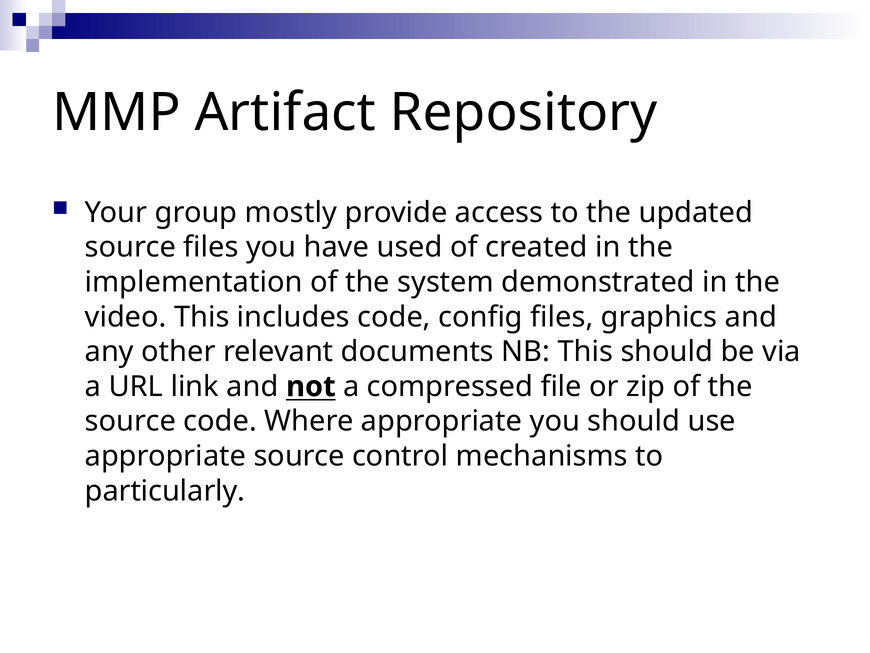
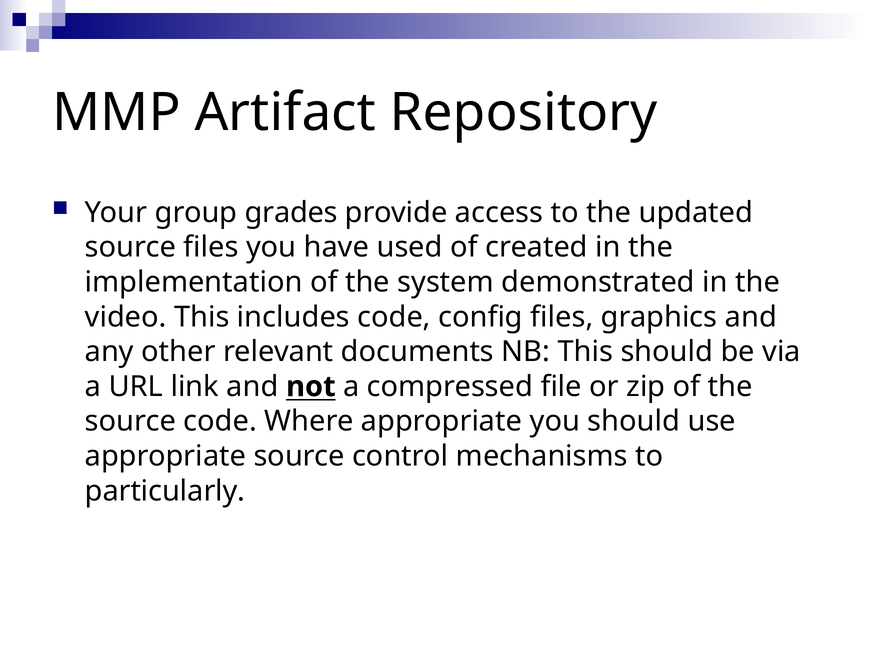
mostly: mostly -> grades
